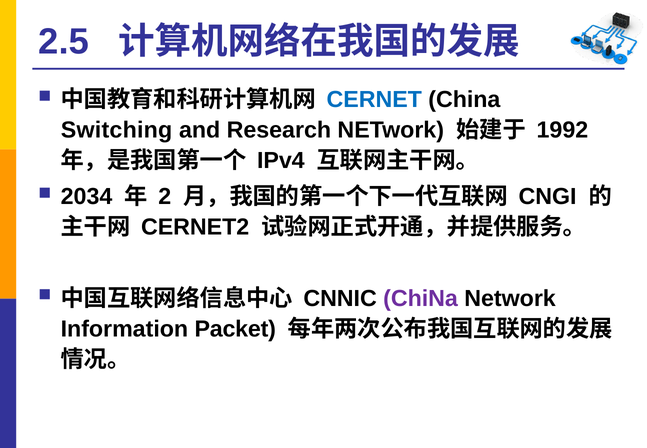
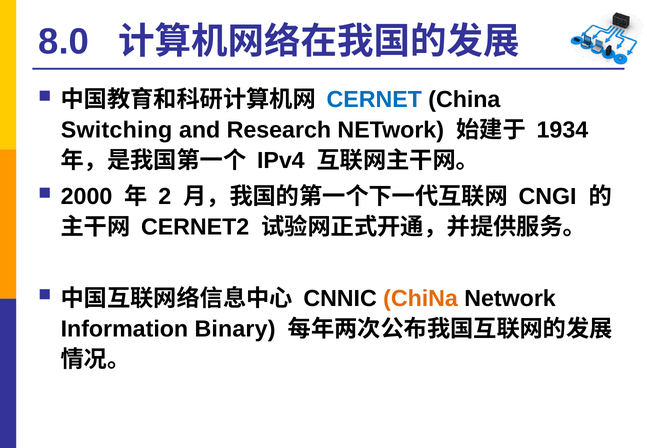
2.5: 2.5 -> 8.0
1992: 1992 -> 1934
2034: 2034 -> 2000
ChiNa at (421, 298) colour: purple -> orange
Packet: Packet -> Binary
